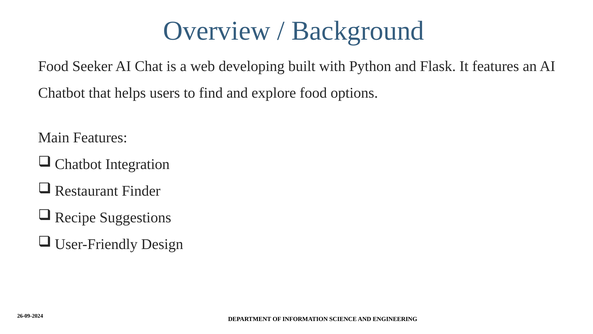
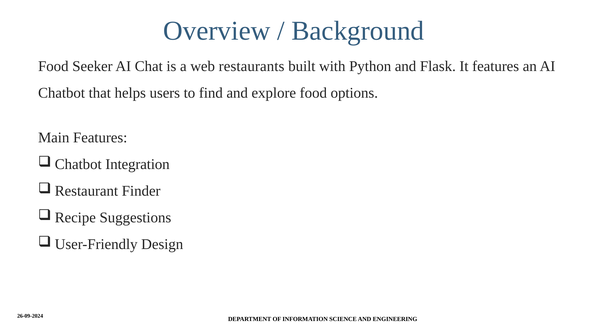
developing: developing -> restaurants
